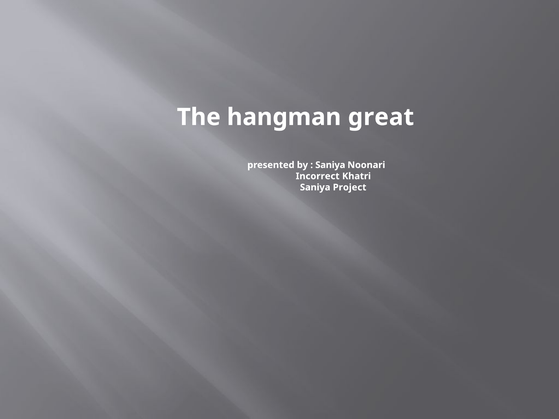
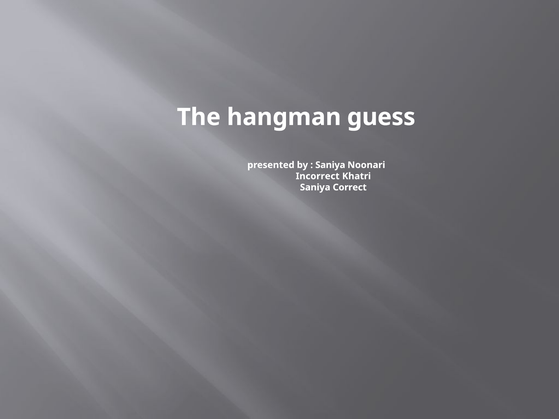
great: great -> guess
Project: Project -> Correct
